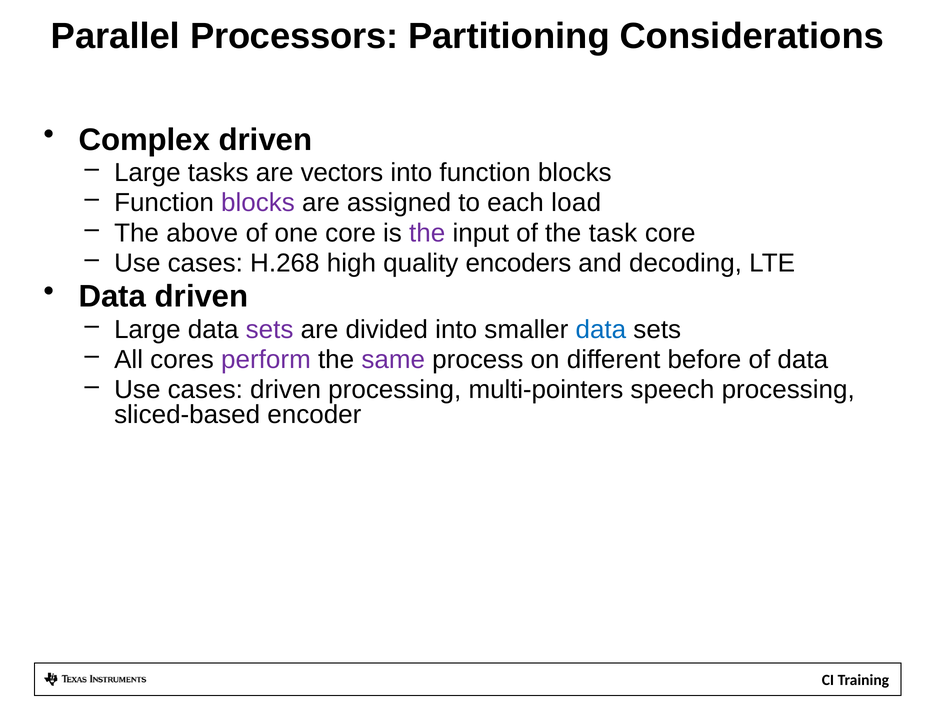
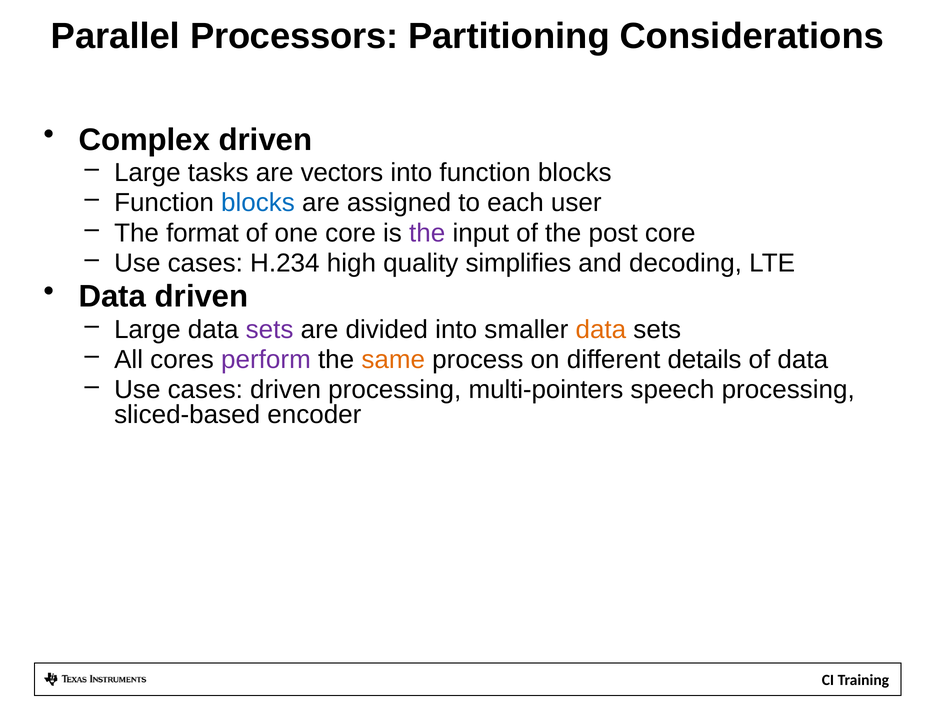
blocks at (258, 203) colour: purple -> blue
load: load -> user
above: above -> format
task: task -> post
H.268: H.268 -> H.234
encoders: encoders -> simplifies
data at (601, 330) colour: blue -> orange
same colour: purple -> orange
before: before -> details
